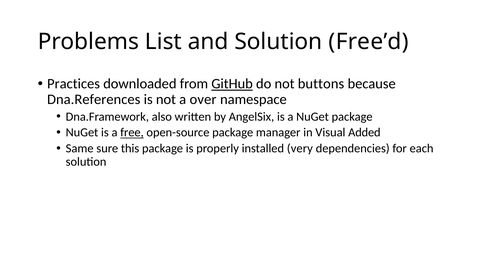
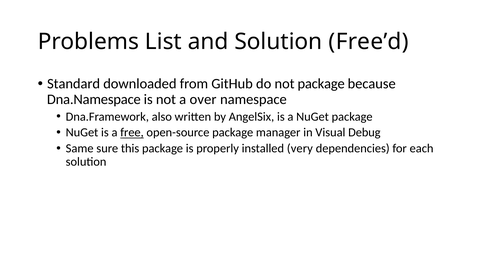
Practices: Practices -> Standard
GitHub underline: present -> none
not buttons: buttons -> package
Dna.References: Dna.References -> Dna.Namespace
Added: Added -> Debug
